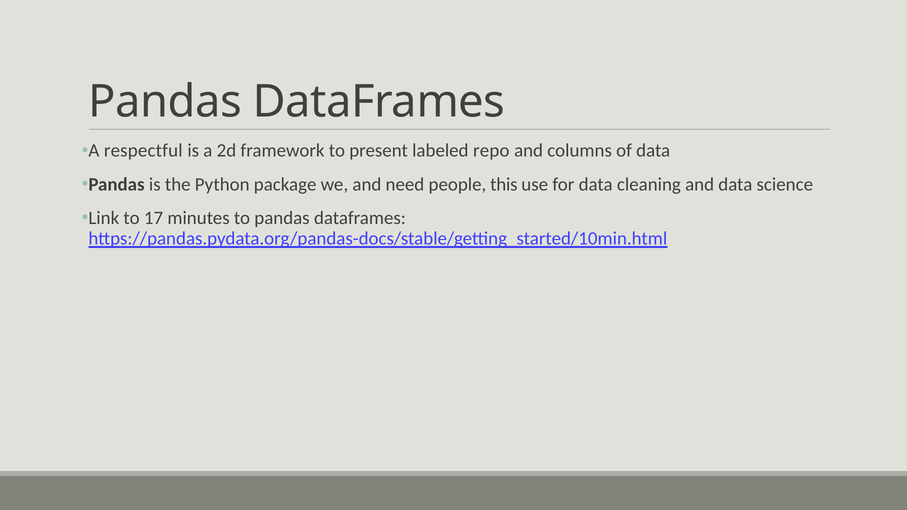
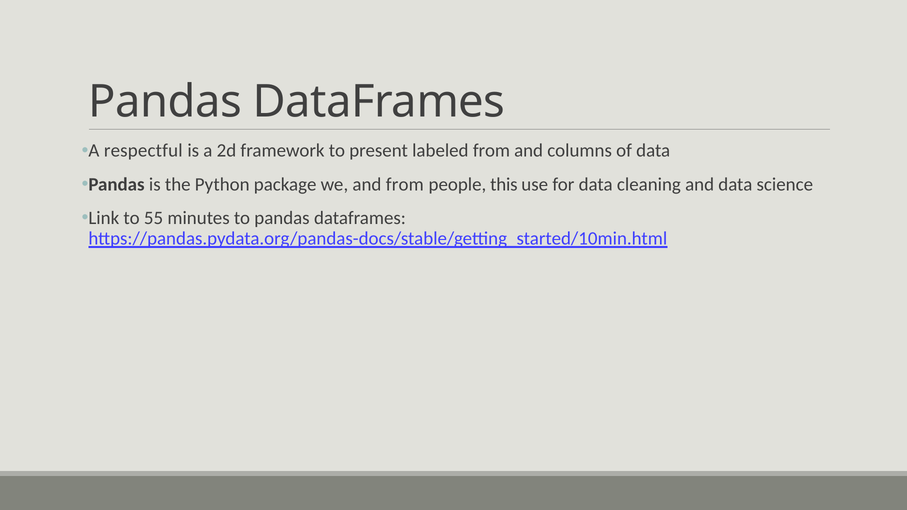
labeled repo: repo -> from
and need: need -> from
17: 17 -> 55
